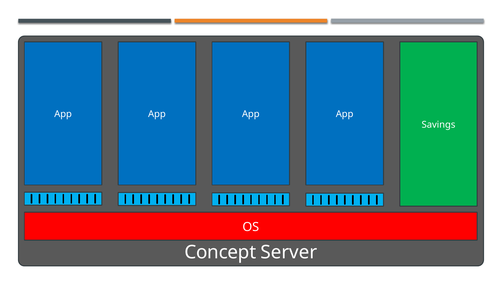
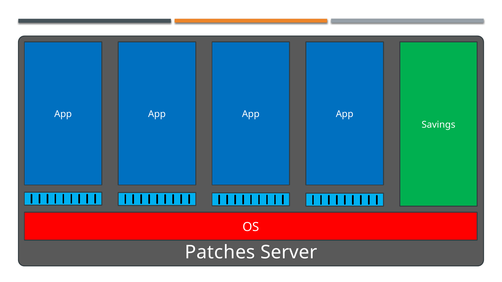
Concept: Concept -> Patches
